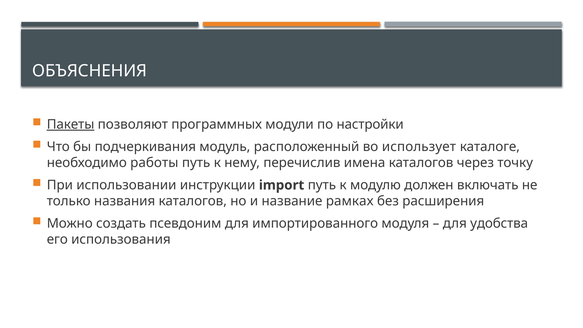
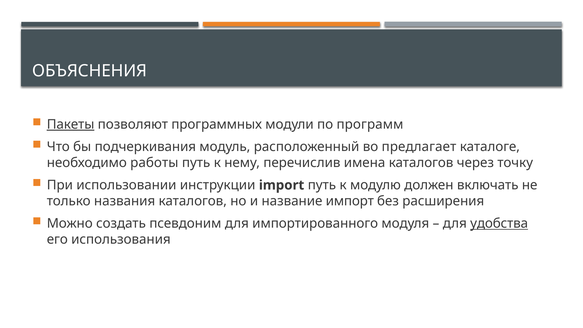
настройки: настройки -> программ
использует: использует -> предлагает
рамках: рамках -> импорт
удобства underline: none -> present
